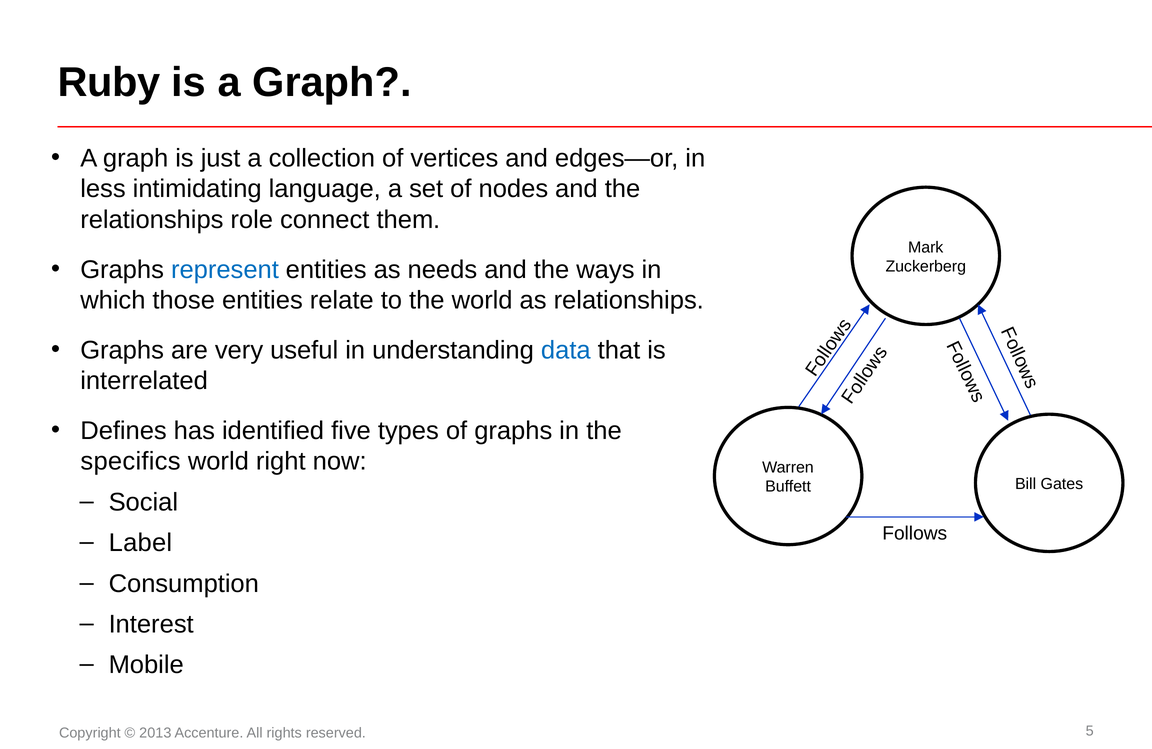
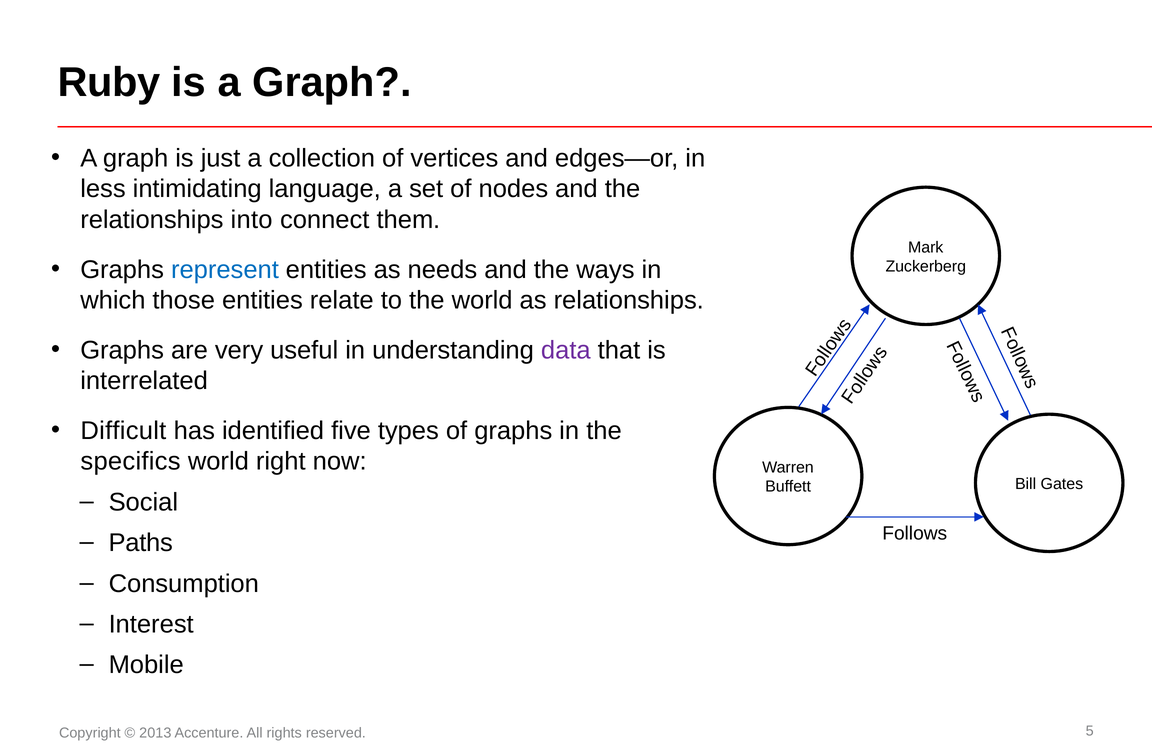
role: role -> into
data colour: blue -> purple
Defines: Defines -> Difficult
Label: Label -> Paths
